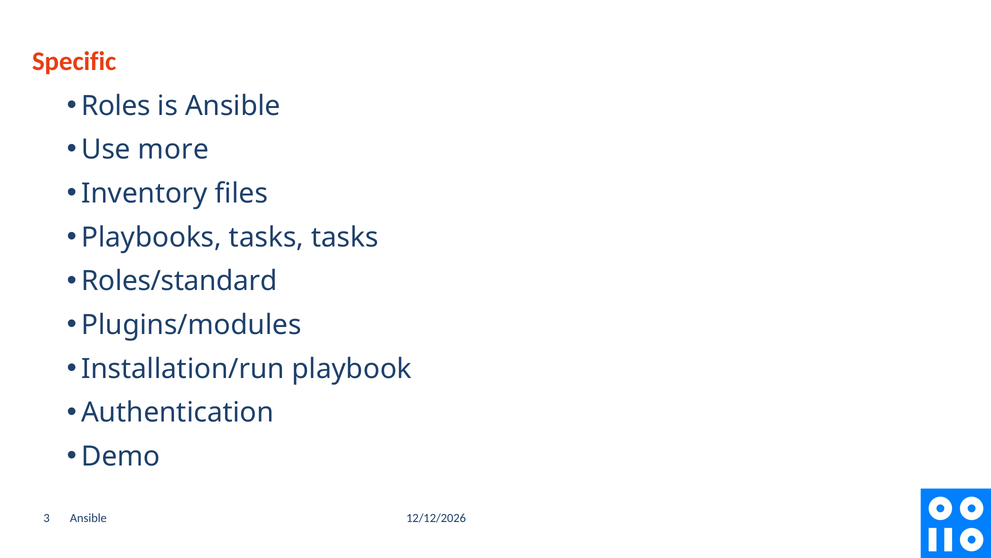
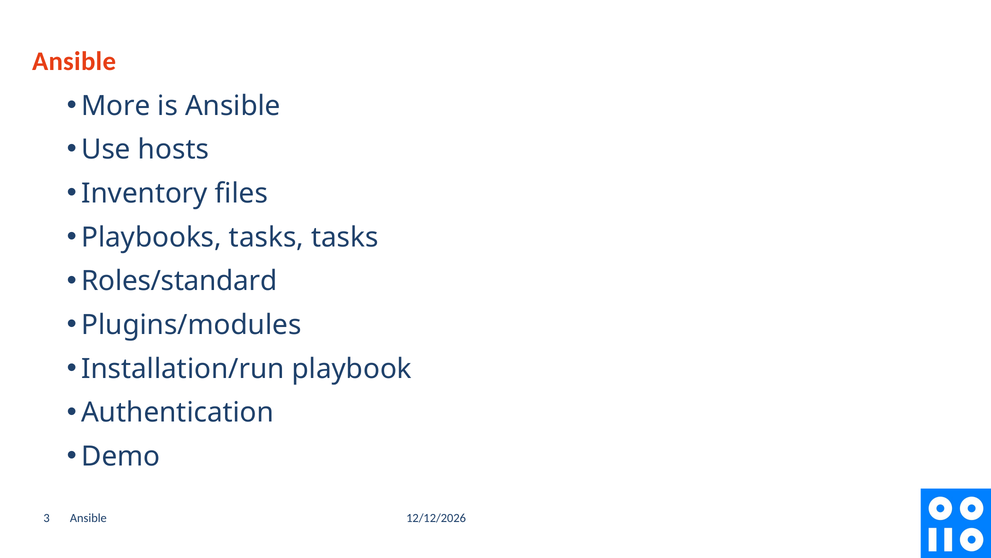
Specific at (74, 61): Specific -> Ansible
Roles: Roles -> More
more: more -> hosts
